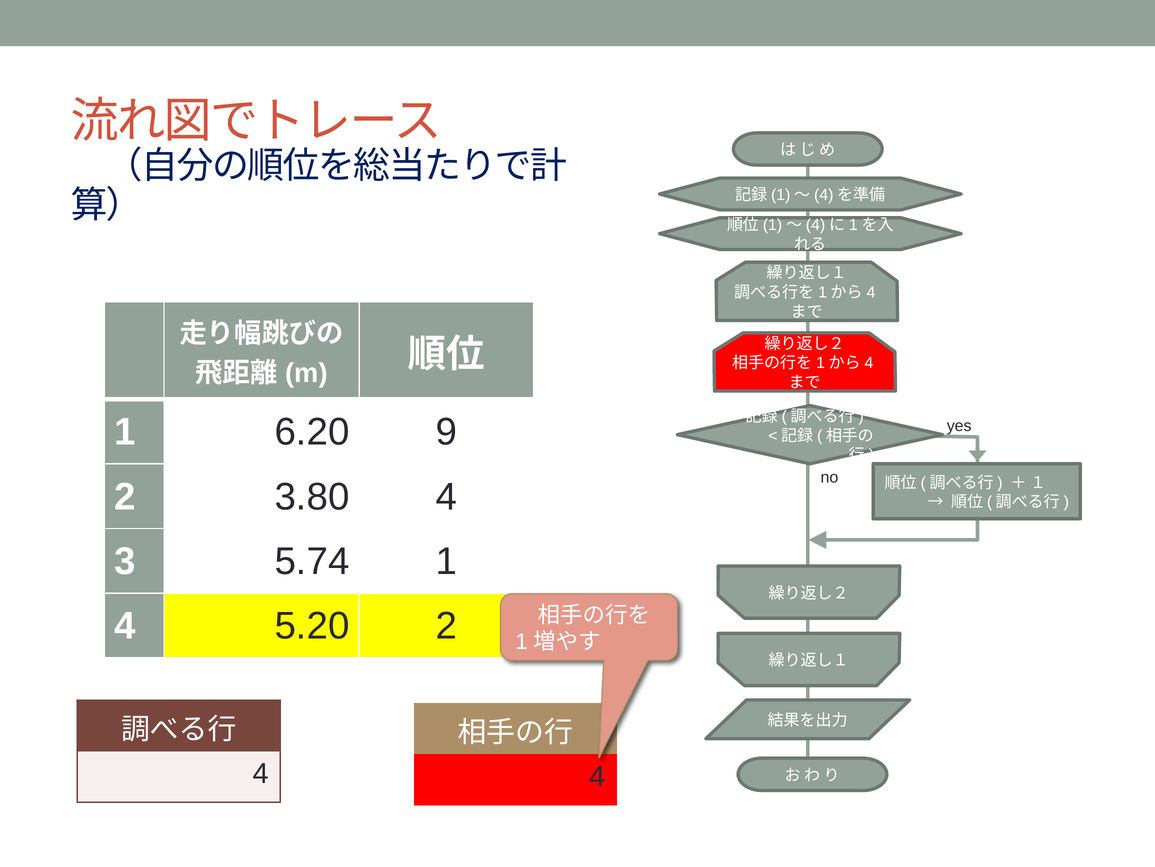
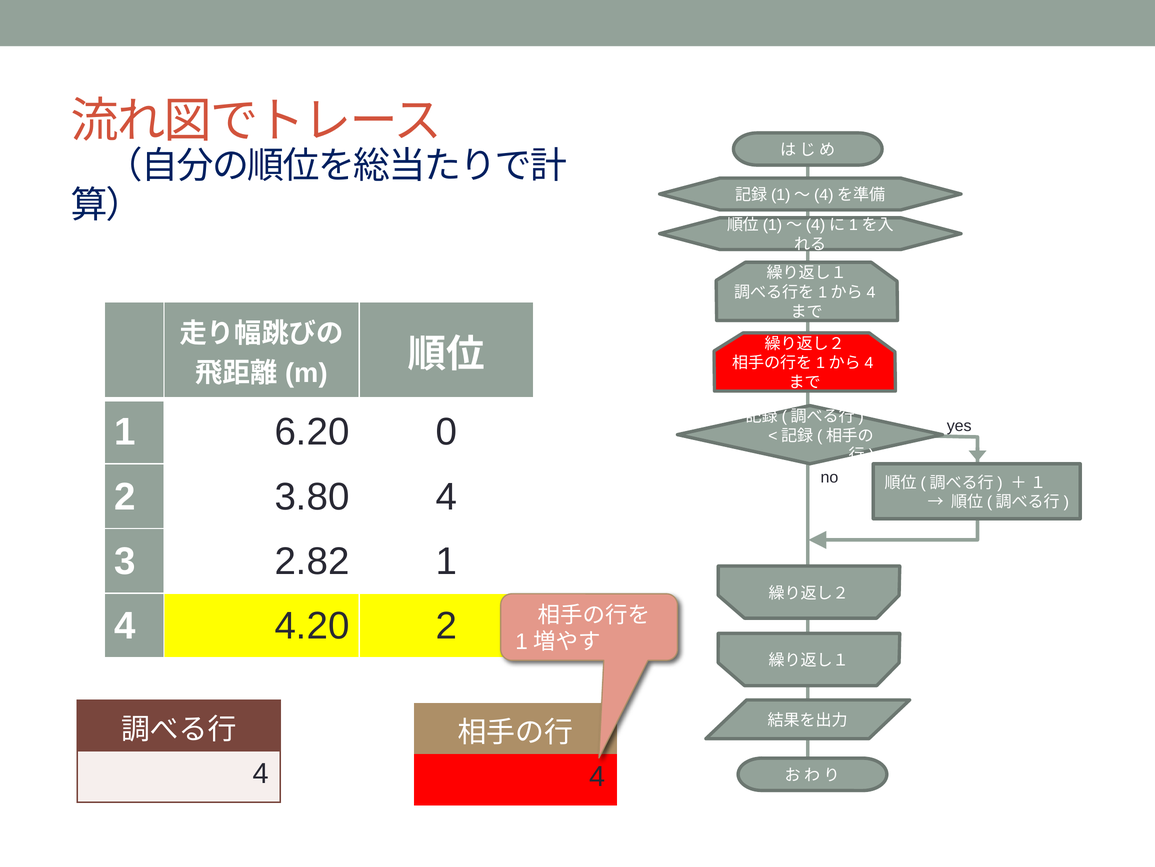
9: 9 -> 0
5.74: 5.74 -> 2.82
5.20: 5.20 -> 4.20
